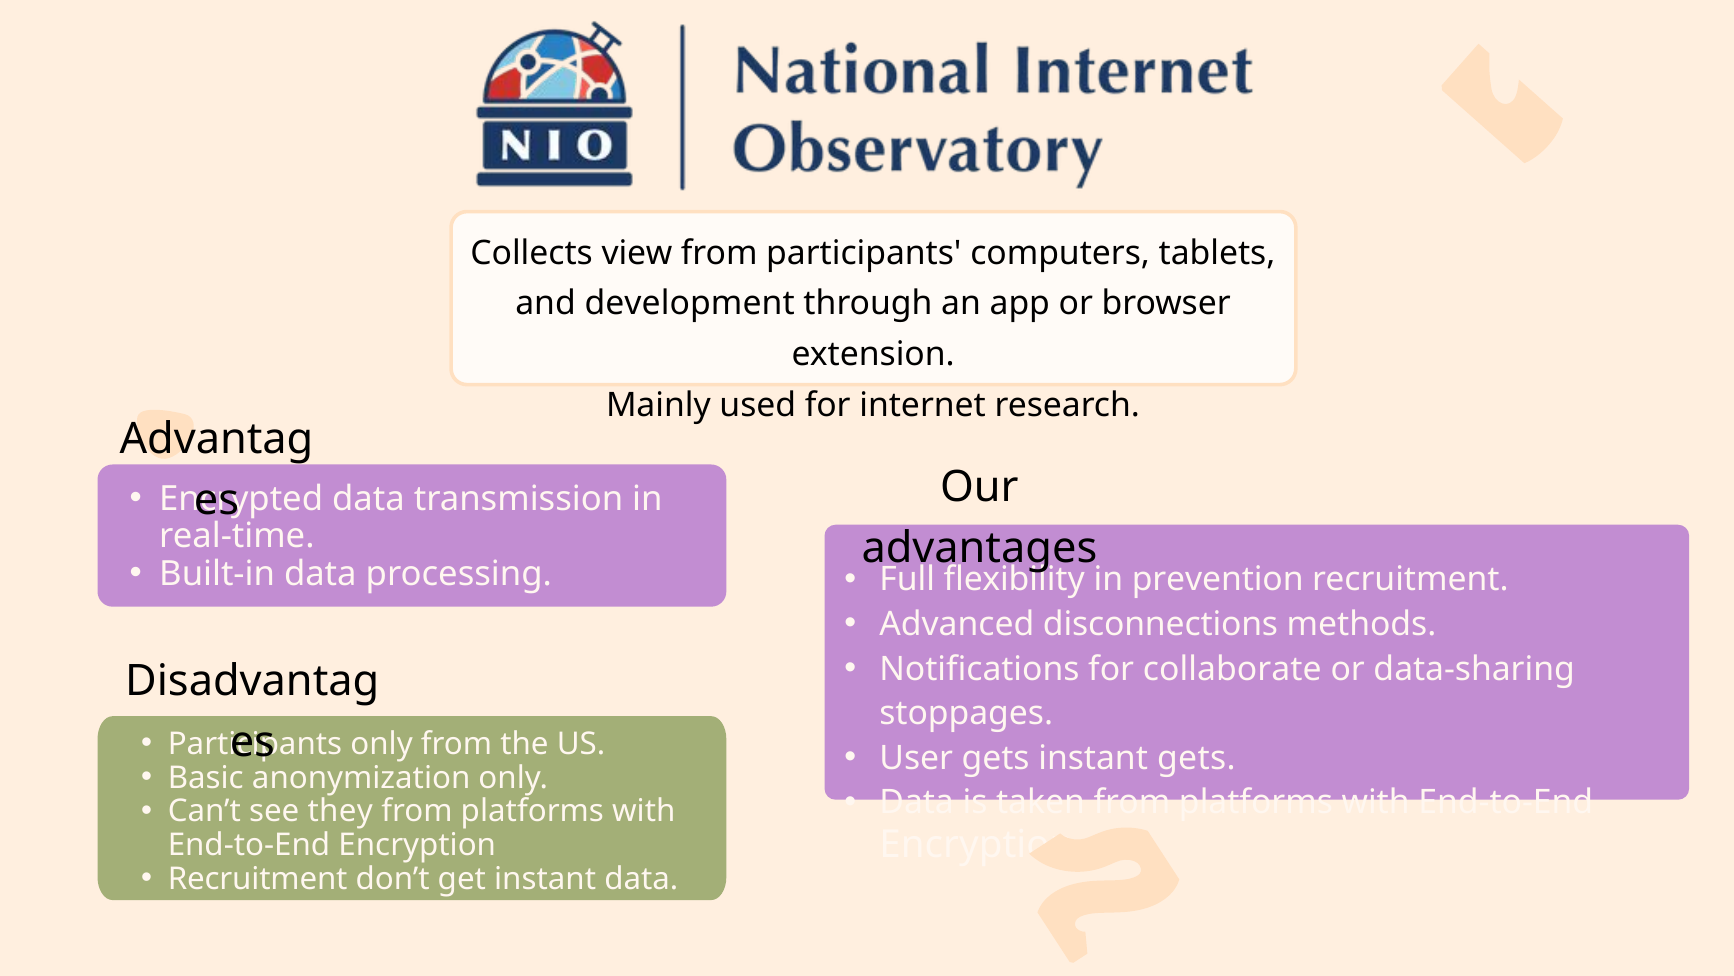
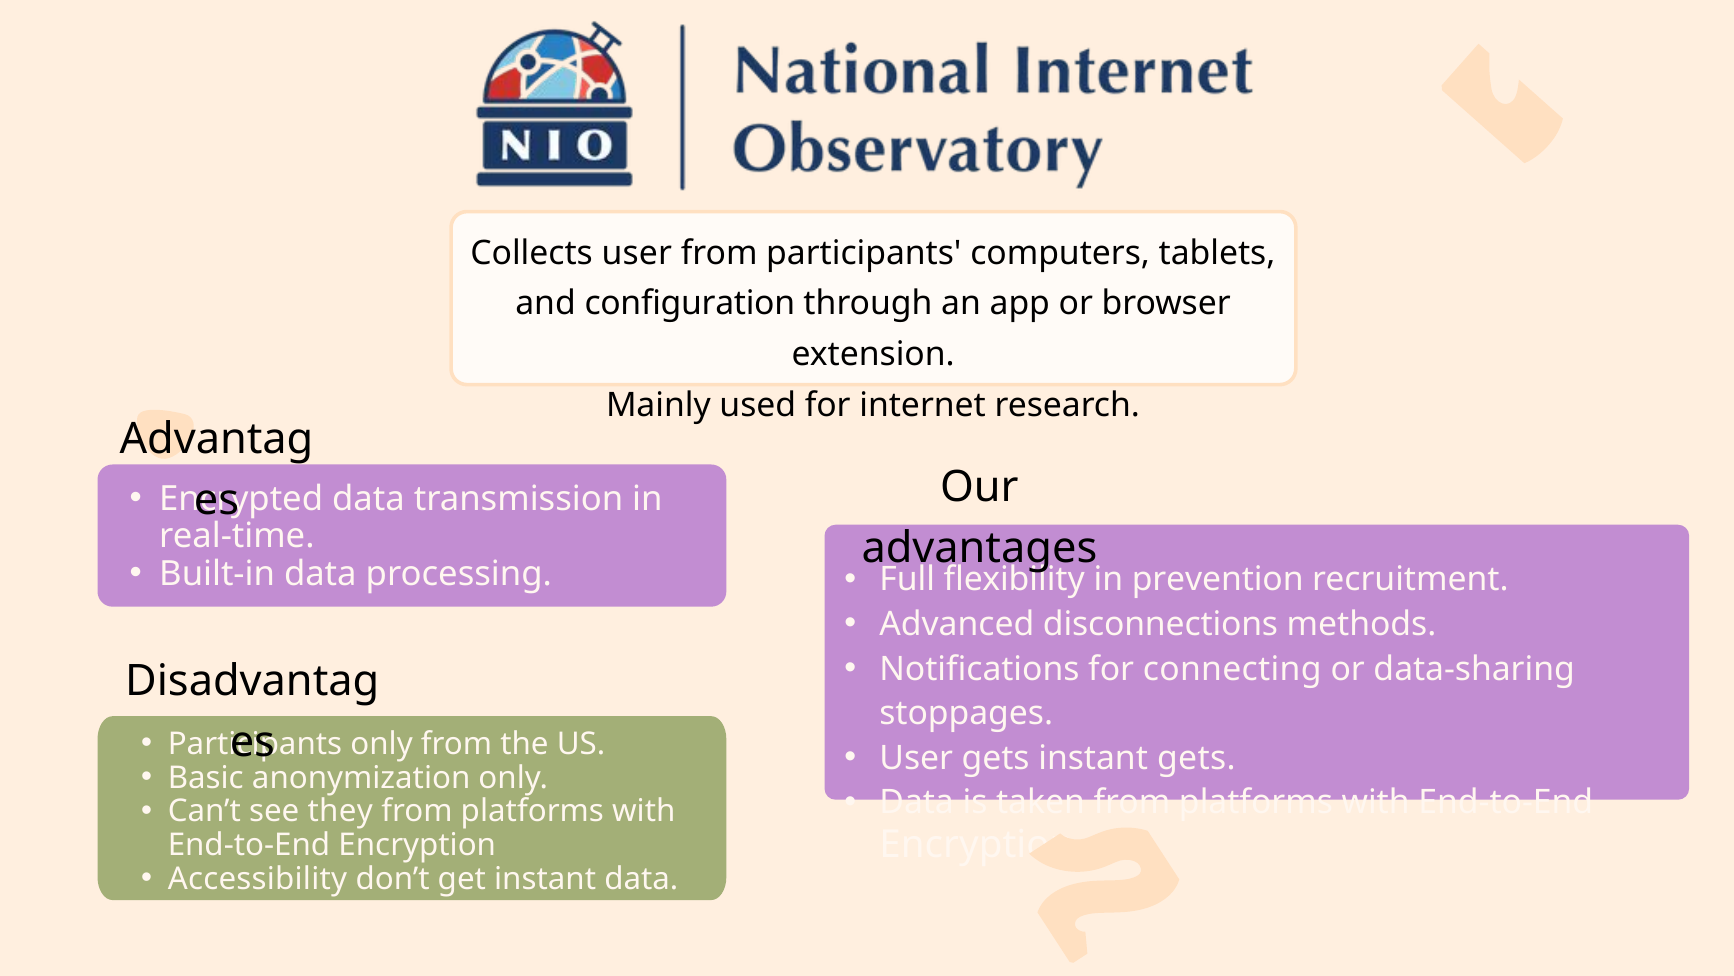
Collects view: view -> user
development: development -> configuration
collaborate: collaborate -> connecting
Recruitment at (258, 879): Recruitment -> Accessibility
